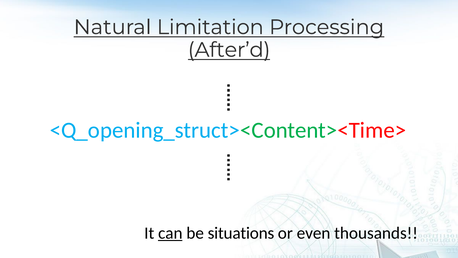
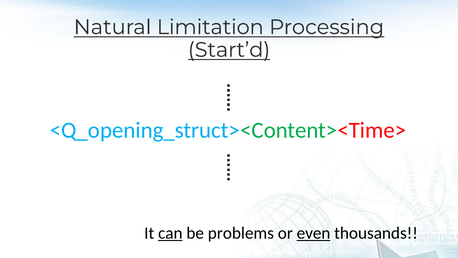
After’d: After’d -> Start’d
situations: situations -> problems
even underline: none -> present
